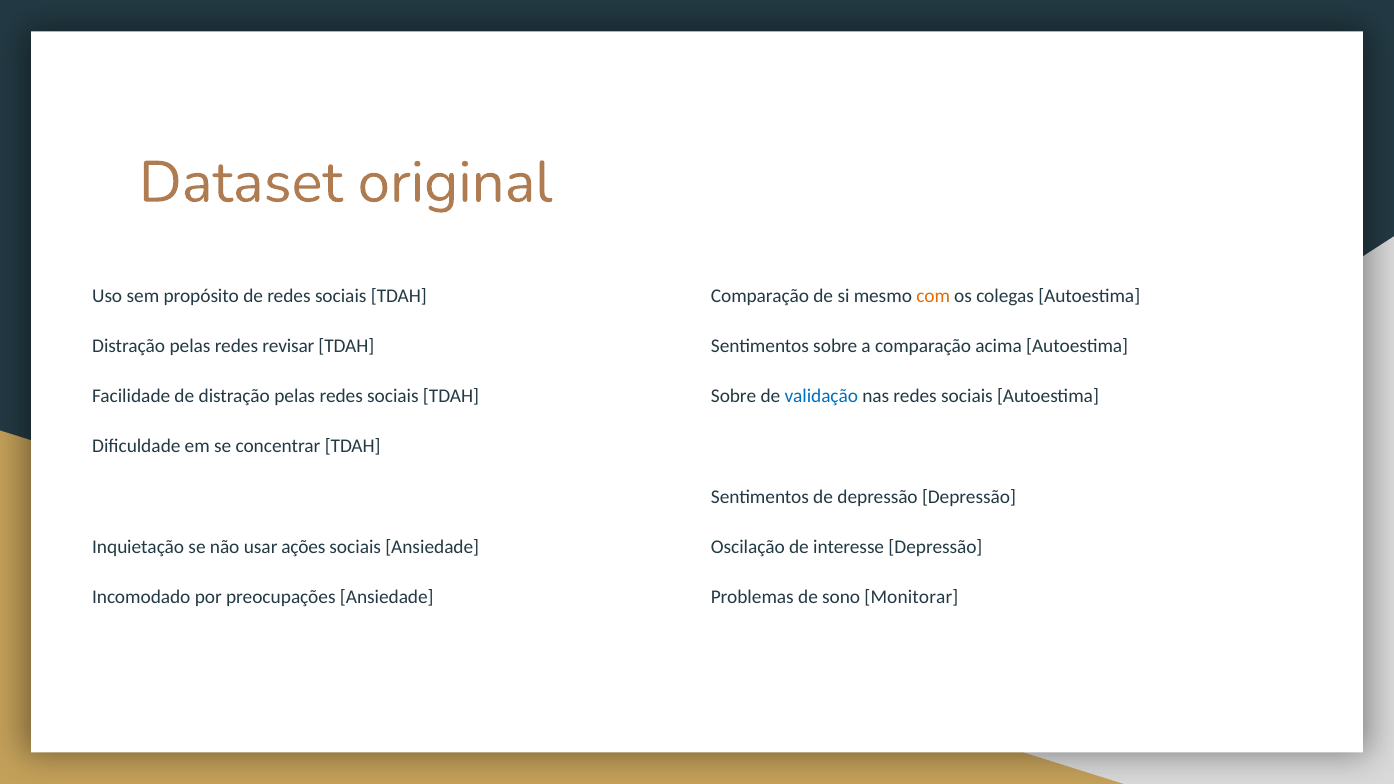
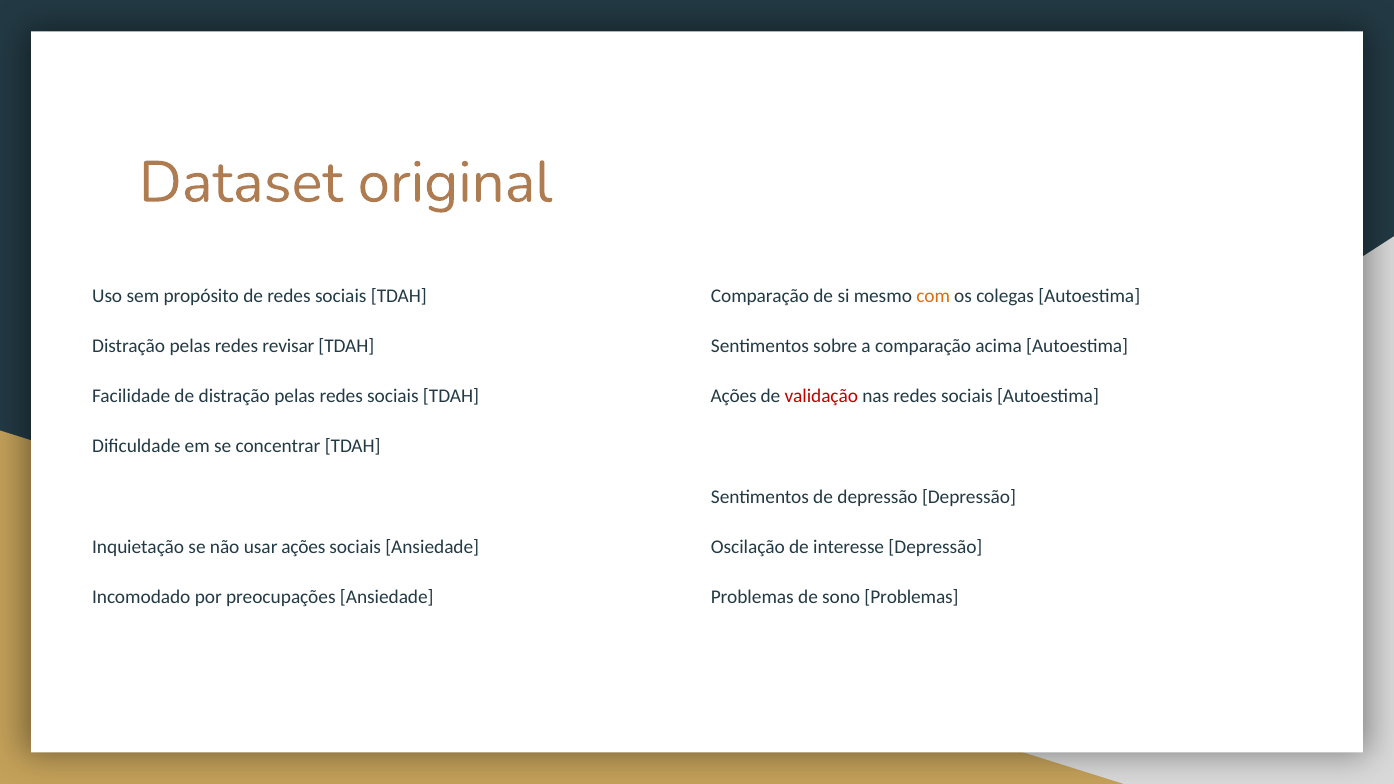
Sobre at (734, 396): Sobre -> Ações
validação colour: blue -> red
sono Monitorar: Monitorar -> Problemas
